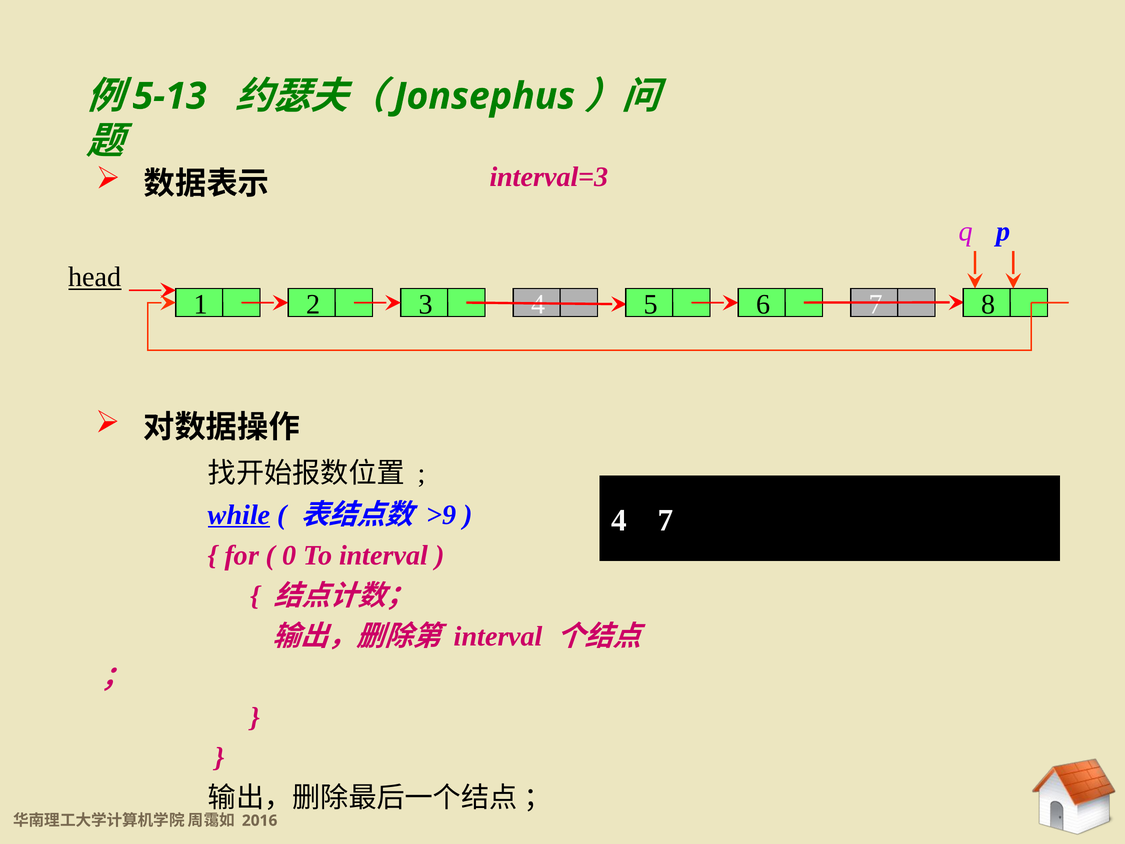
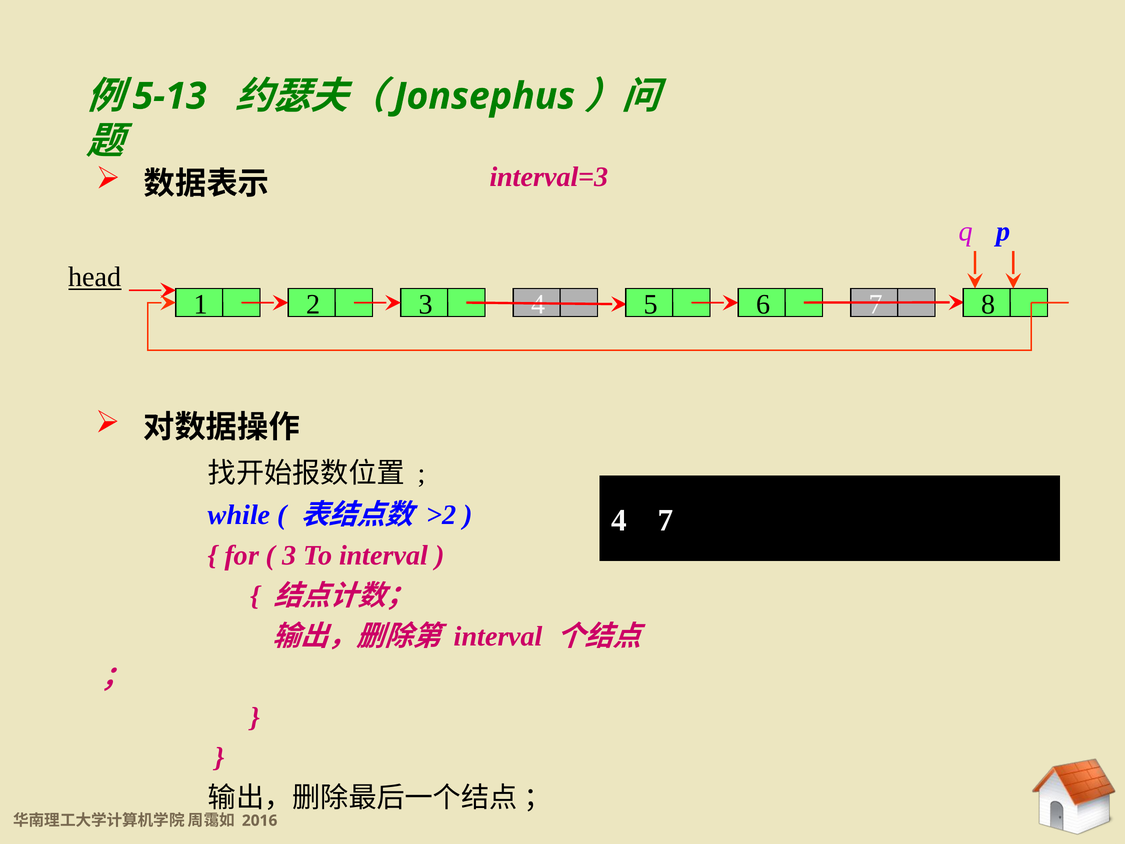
while underline: present -> none
>9: >9 -> >2
0 at (289, 555): 0 -> 3
